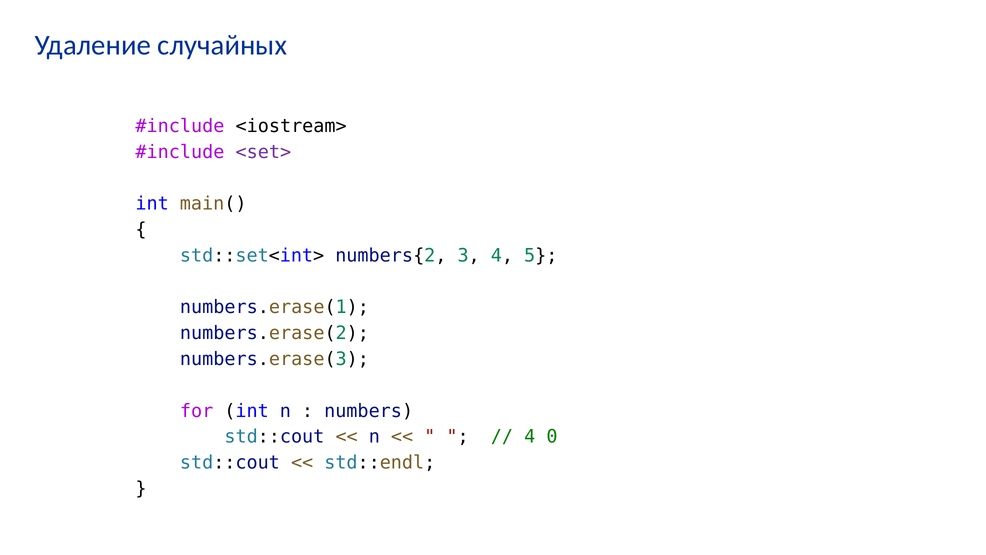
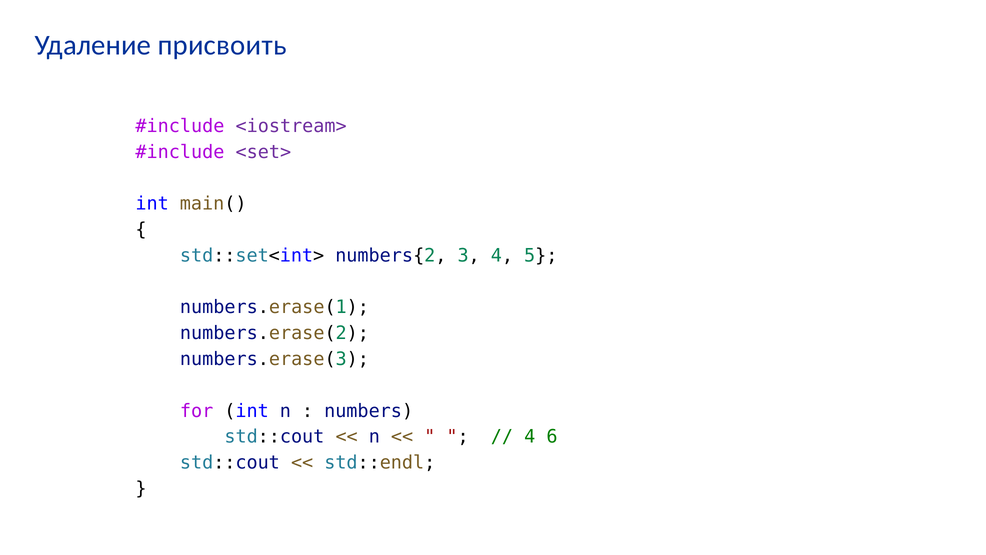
случайных: случайных -> присвоить
<iostream> colour: black -> purple
0: 0 -> 6
